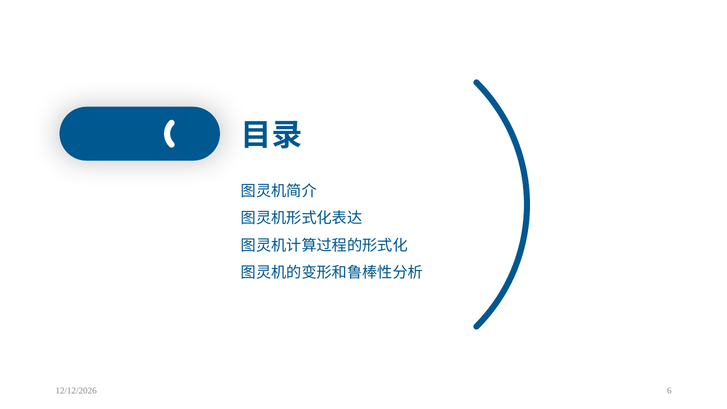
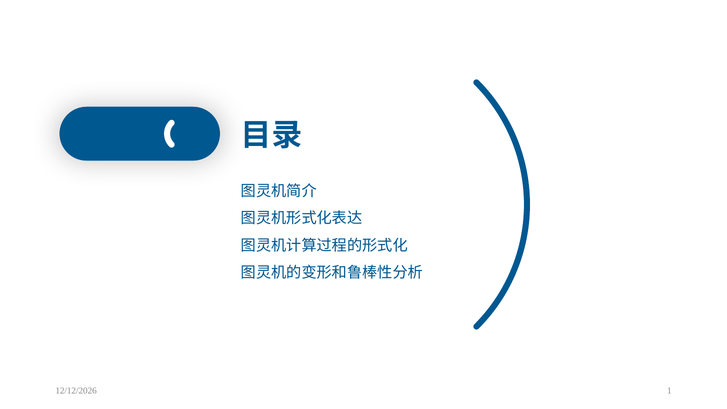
6: 6 -> 1
